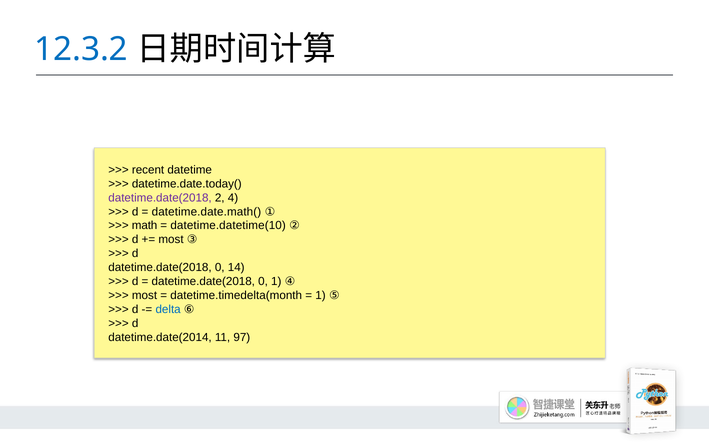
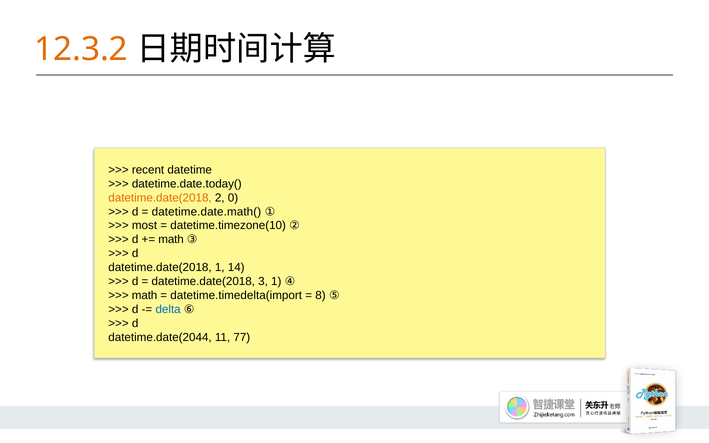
12.3.2 colour: blue -> orange
datetime.date(2018 at (160, 198) colour: purple -> orange
4: 4 -> 0
math: math -> most
datetime.datetime(10: datetime.datetime(10 -> datetime.timezone(10
most at (171, 240): most -> math
0 at (220, 268): 0 -> 1
0 at (263, 282): 0 -> 3
most at (145, 296): most -> math
datetime.timedelta(month: datetime.timedelta(month -> datetime.timedelta(import
1 at (321, 296): 1 -> 8
datetime.date(2014: datetime.date(2014 -> datetime.date(2044
97: 97 -> 77
